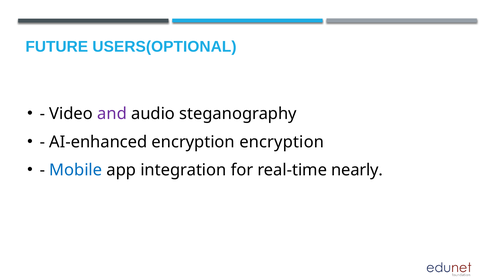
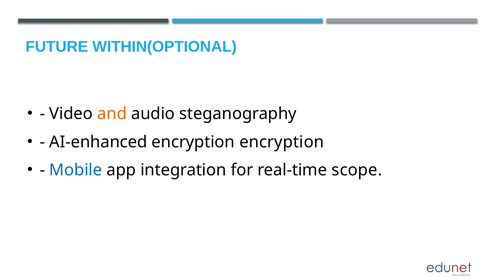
USERS(OPTIONAL: USERS(OPTIONAL -> WITHIN(OPTIONAL
and colour: purple -> orange
nearly: nearly -> scope
